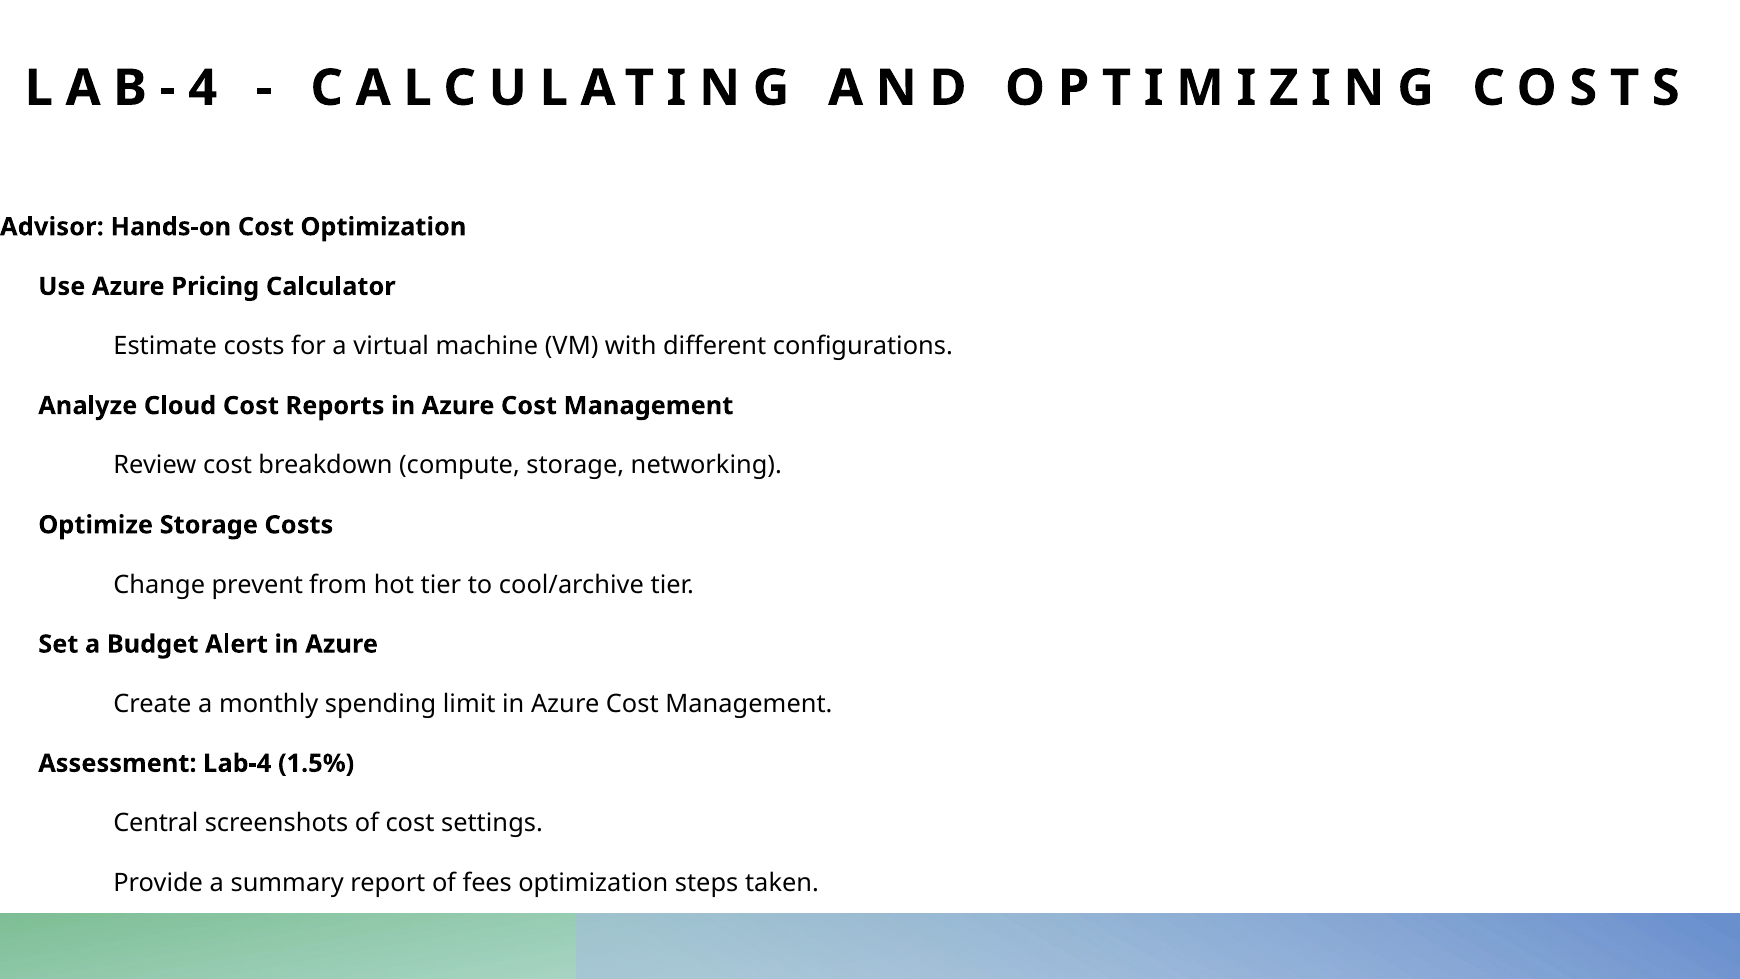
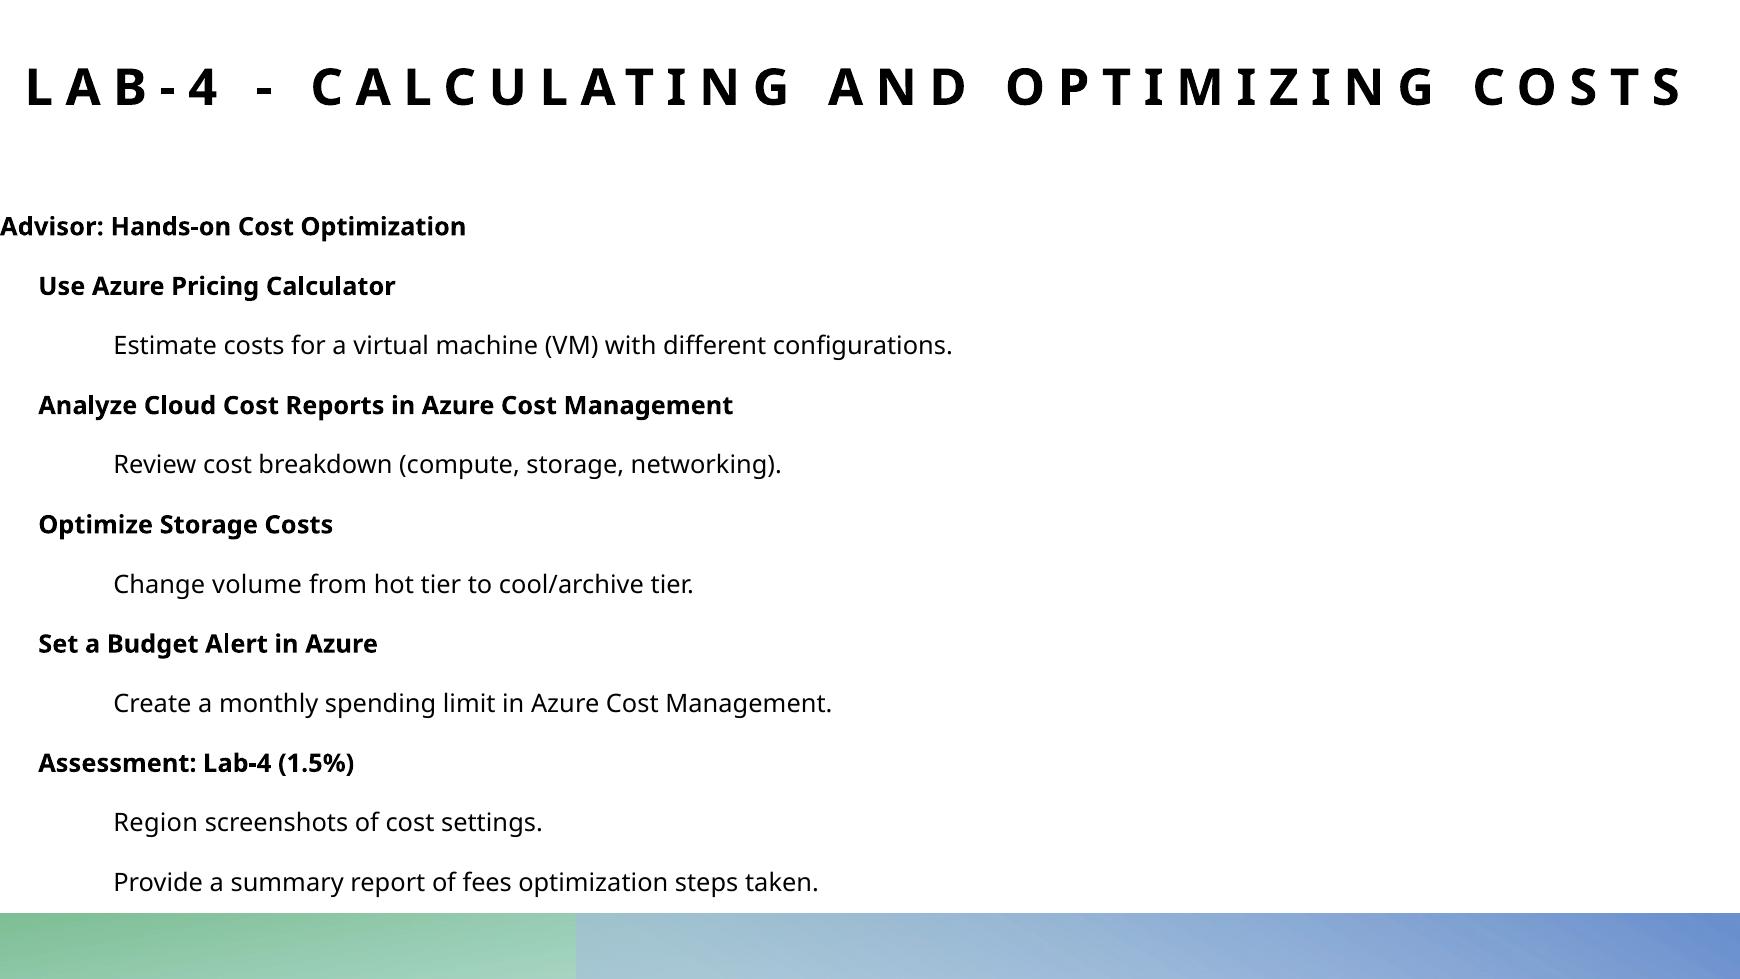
prevent: prevent -> volume
Central: Central -> Region
